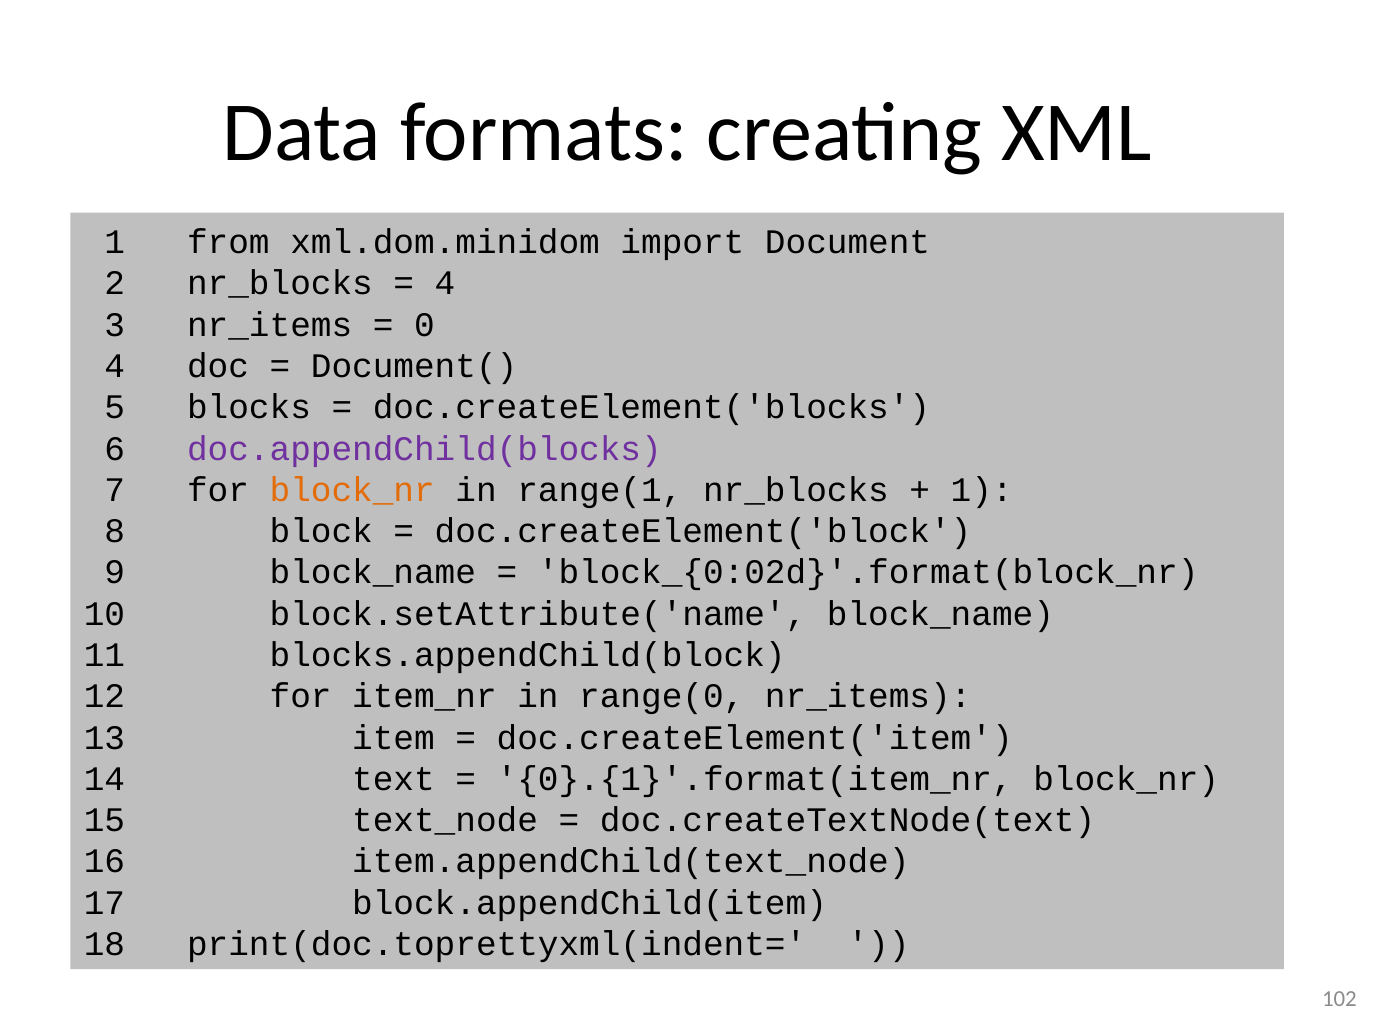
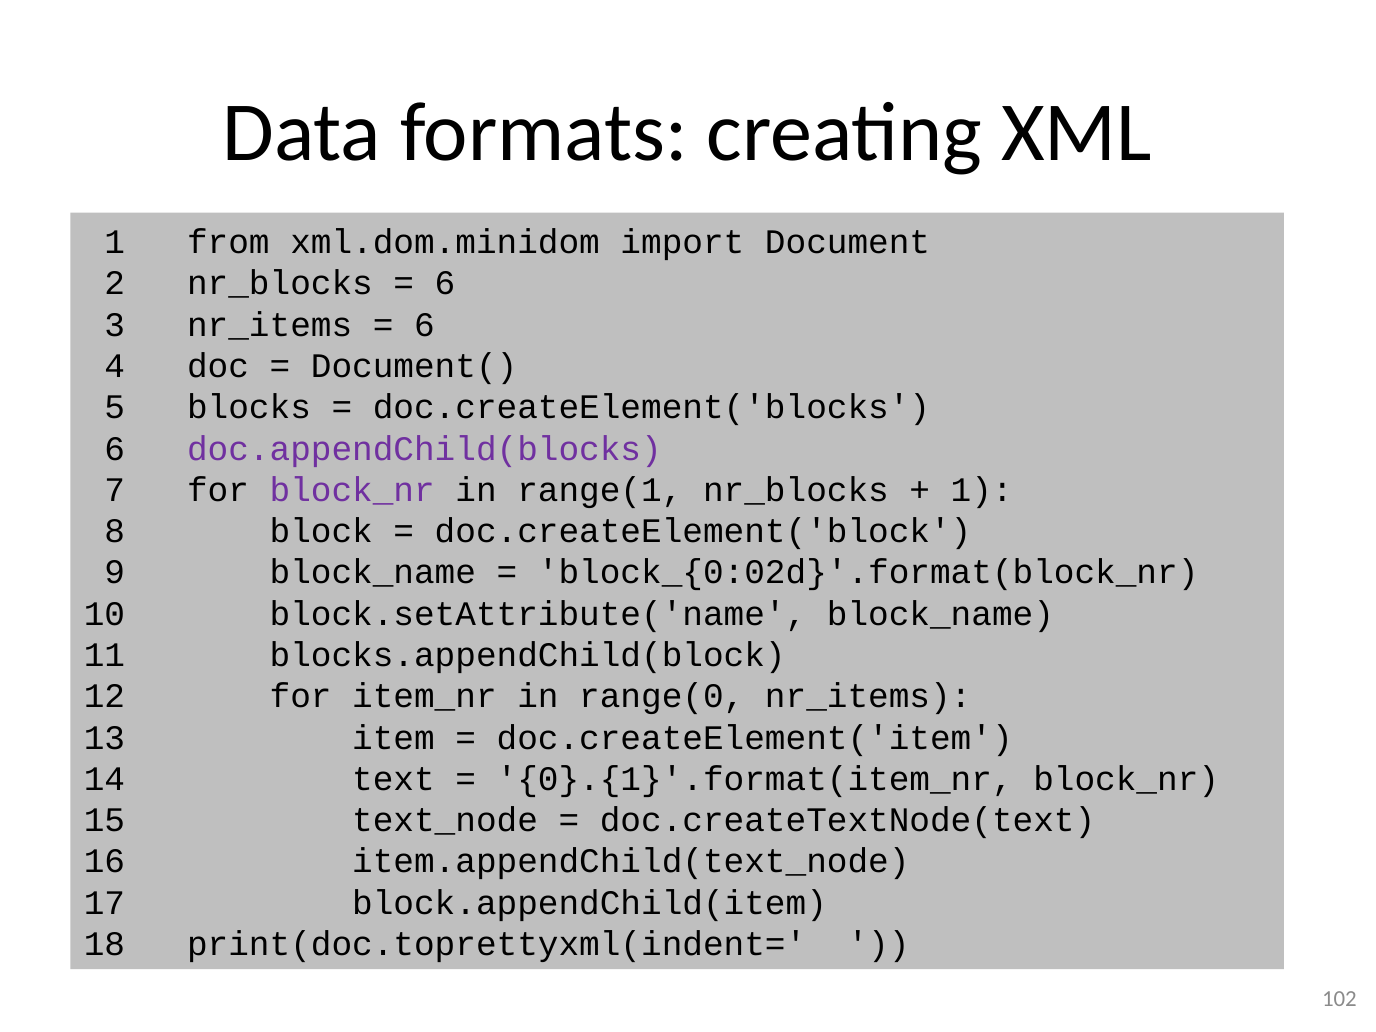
4 at (445, 284): 4 -> 6
0 at (424, 325): 0 -> 6
block_nr at (352, 490) colour: orange -> purple
